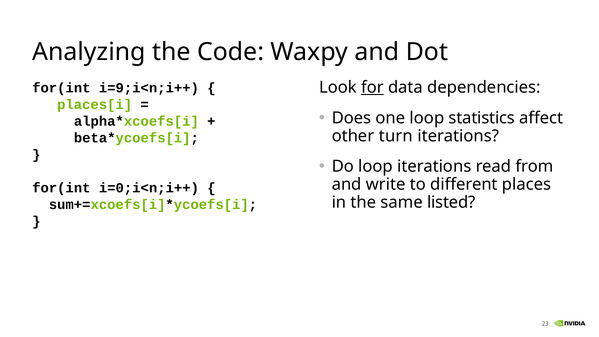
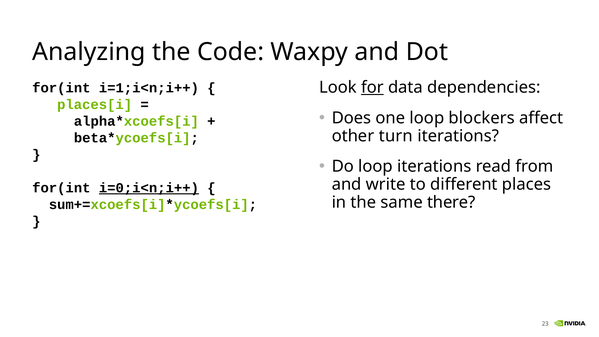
i=9;i<n;i++: i=9;i<n;i++ -> i=1;i<n;i++
statistics: statistics -> blockers
i=0;i<n;i++ underline: none -> present
listed: listed -> there
